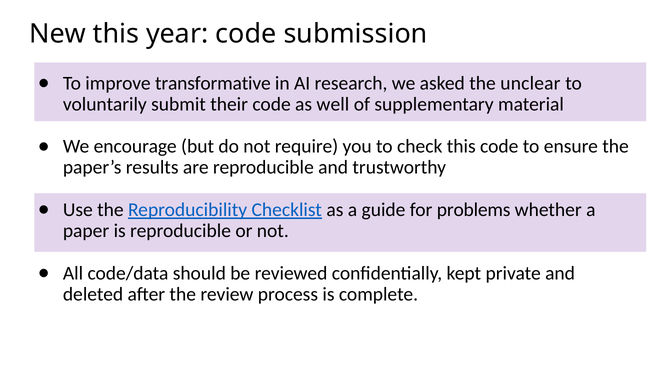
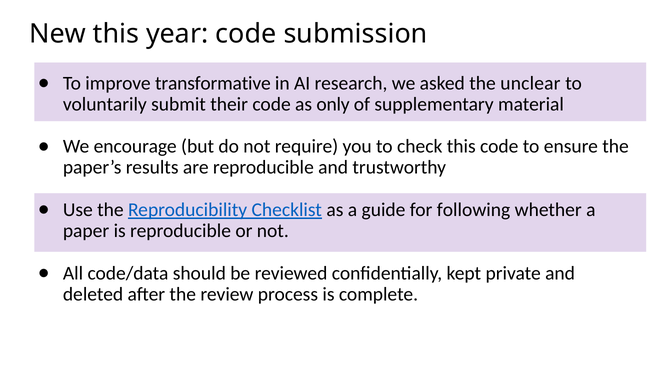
well: well -> only
problems: problems -> following
